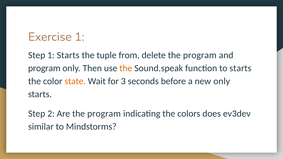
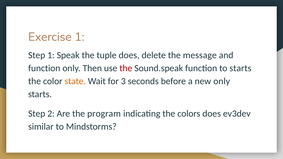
1 Starts: Starts -> Speak
tuple from: from -> does
delete the program: program -> message
program at (44, 68): program -> function
the at (126, 68) colour: orange -> red
